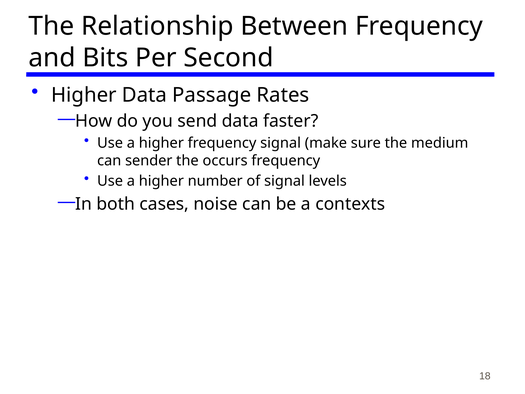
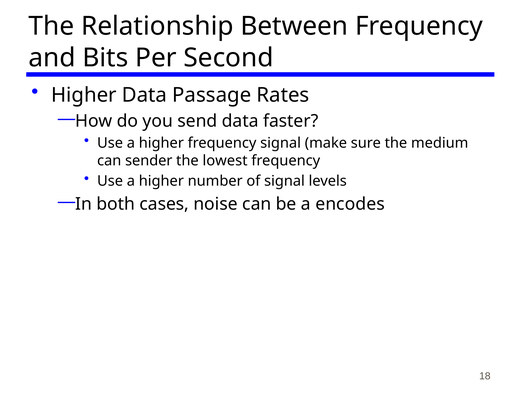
occurs: occurs -> lowest
contexts: contexts -> encodes
